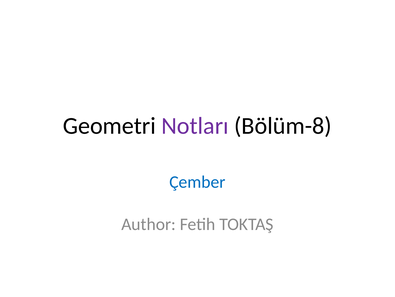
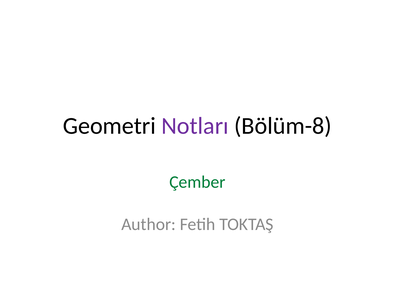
Çember colour: blue -> green
